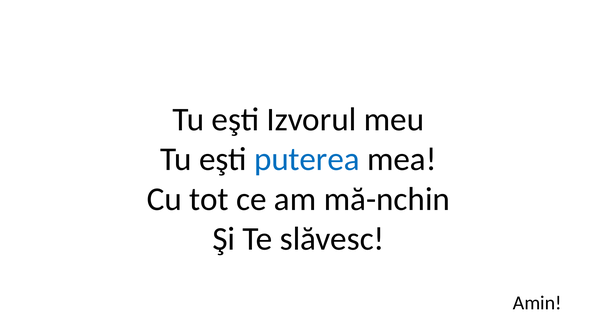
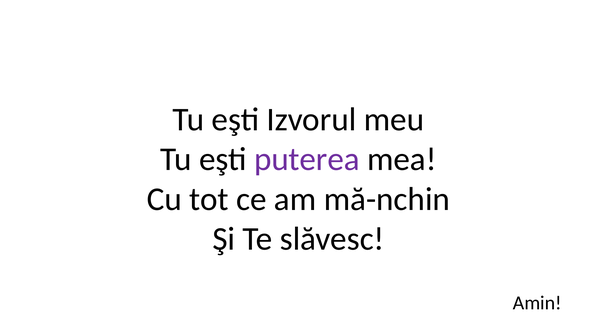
puterea colour: blue -> purple
